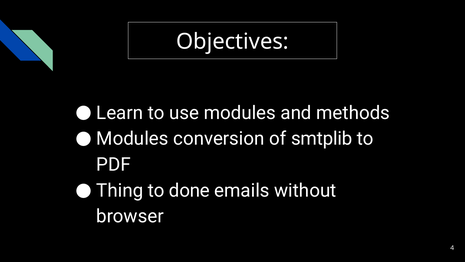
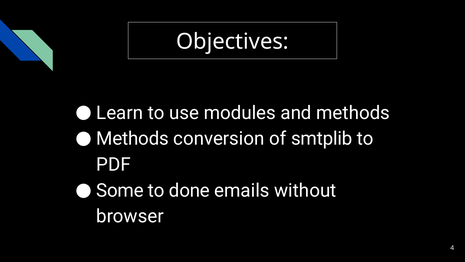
Modules at (132, 139): Modules -> Methods
Thing: Thing -> Some
